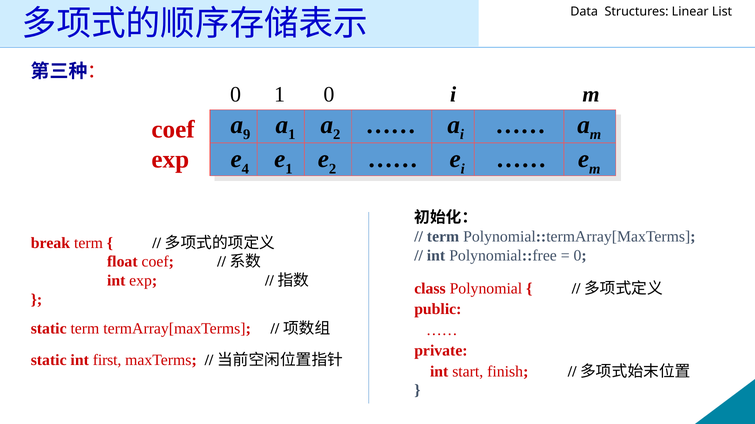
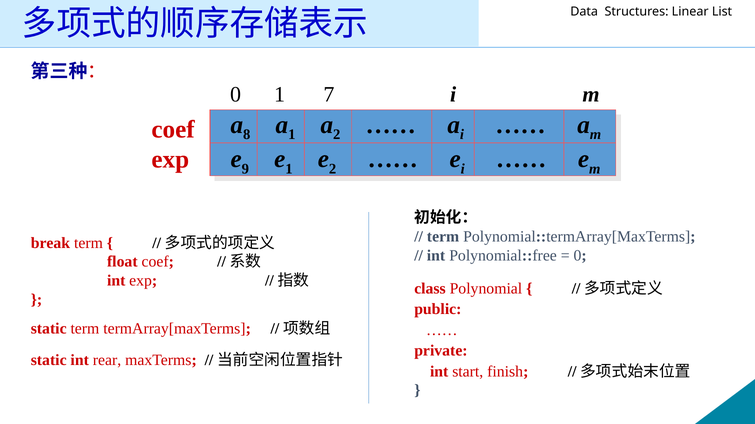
1 0: 0 -> 7
9: 9 -> 8
4: 4 -> 9
first: first -> rear
